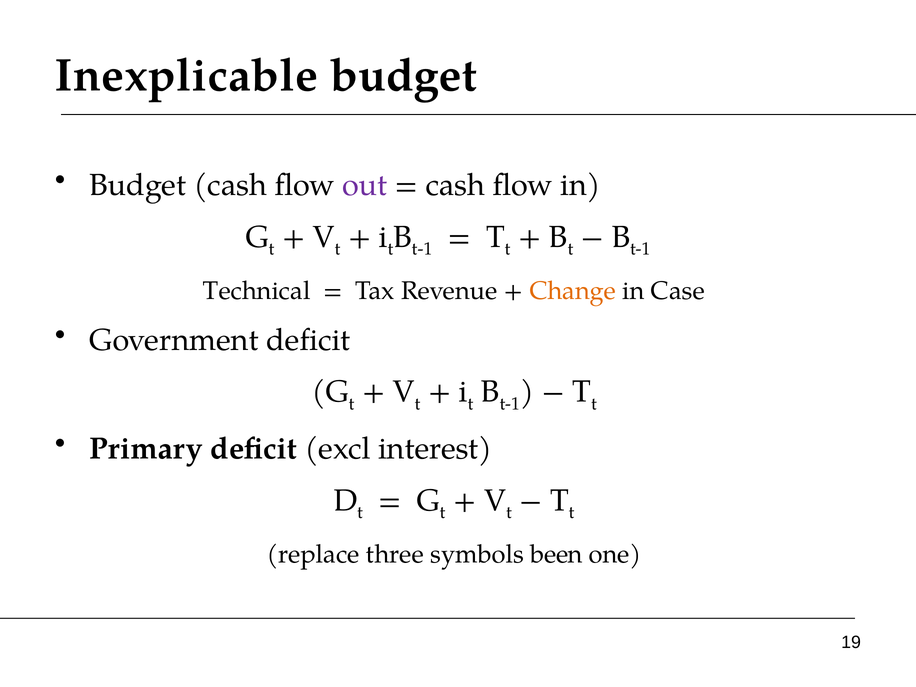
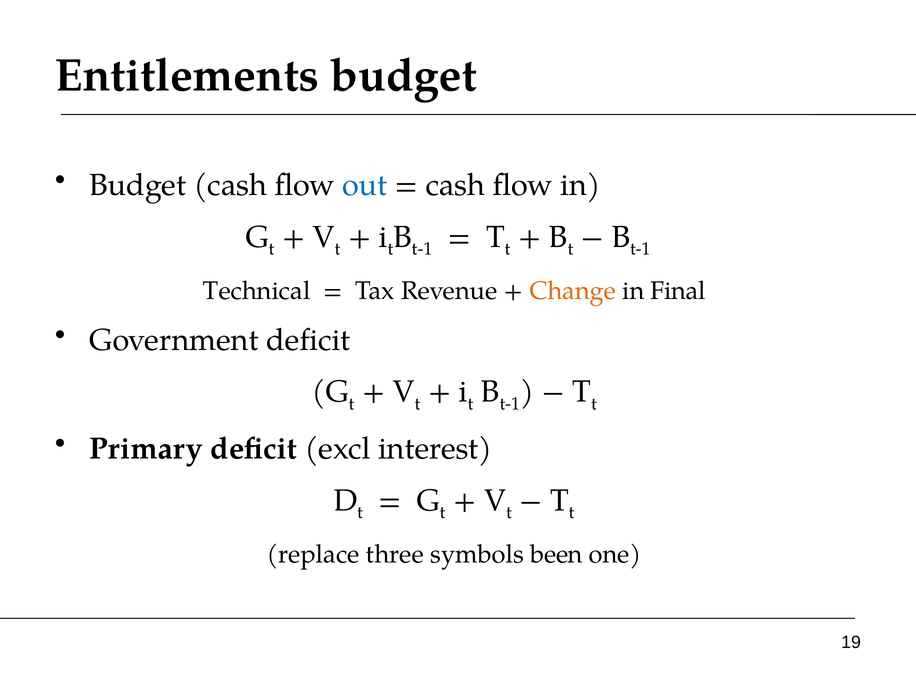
Inexplicable: Inexplicable -> Entitlements
out colour: purple -> blue
Case: Case -> Final
